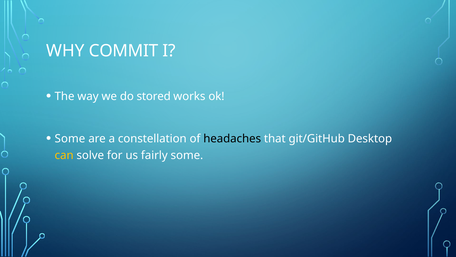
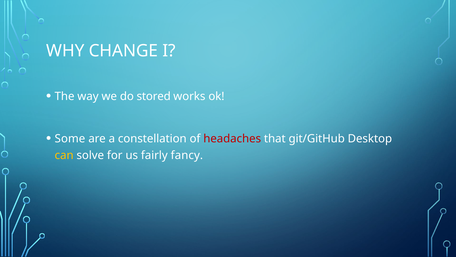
COMMIT: COMMIT -> CHANGE
headaches colour: black -> red
fairly some: some -> fancy
